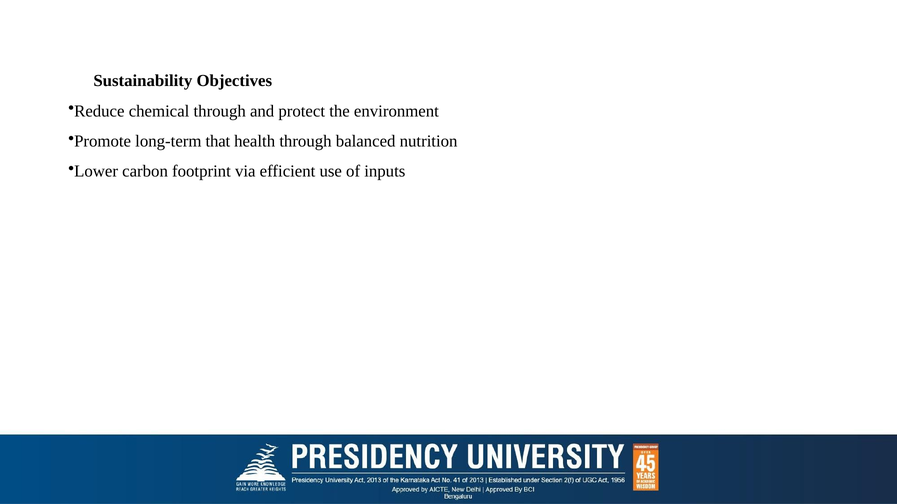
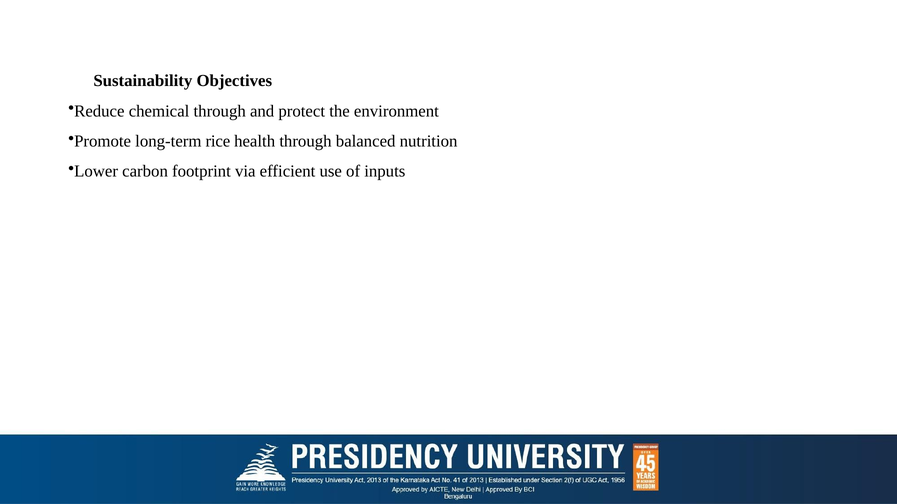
that: that -> rice
